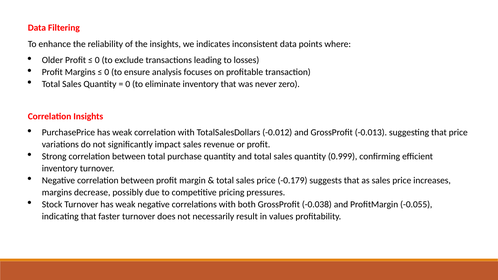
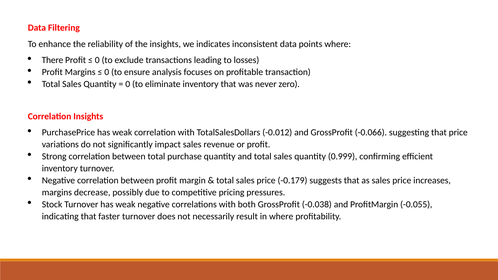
Older: Older -> There
-0.013: -0.013 -> -0.066
in values: values -> where
